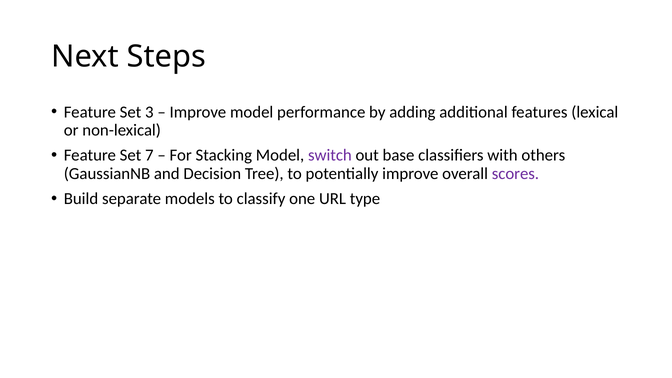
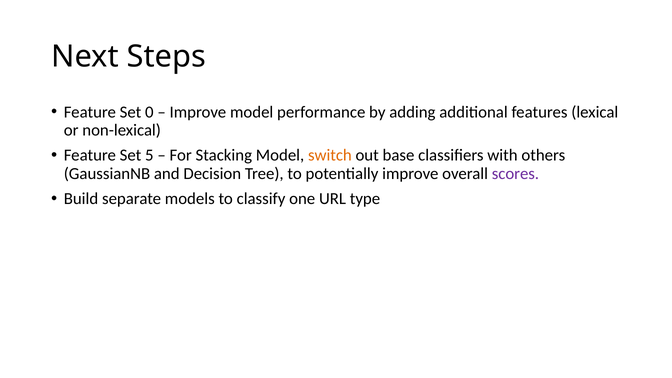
3: 3 -> 0
7: 7 -> 5
switch colour: purple -> orange
